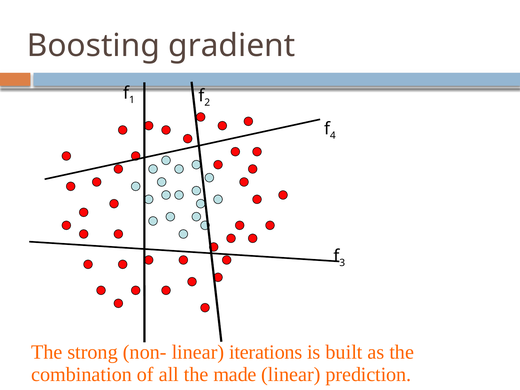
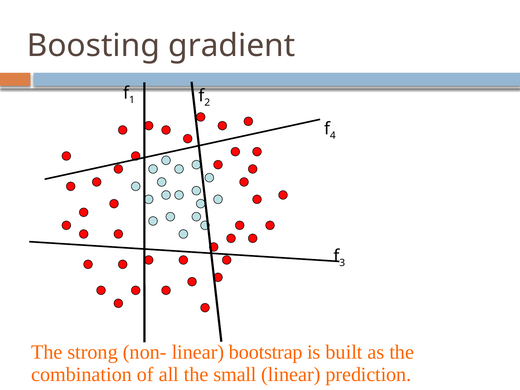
iterations: iterations -> bootstrap
made: made -> small
